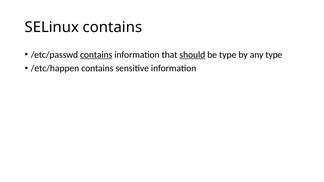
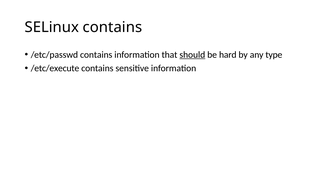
contains at (96, 55) underline: present -> none
be type: type -> hard
/etc/happen: /etc/happen -> /etc/execute
